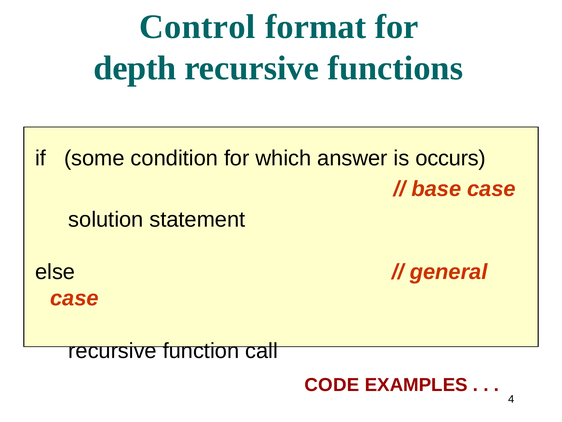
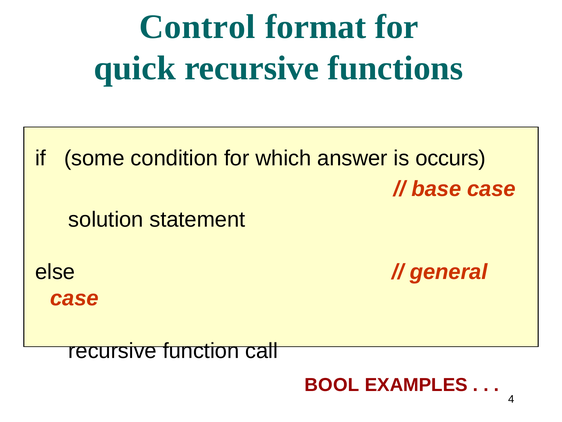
depth: depth -> quick
CODE: CODE -> BOOL
